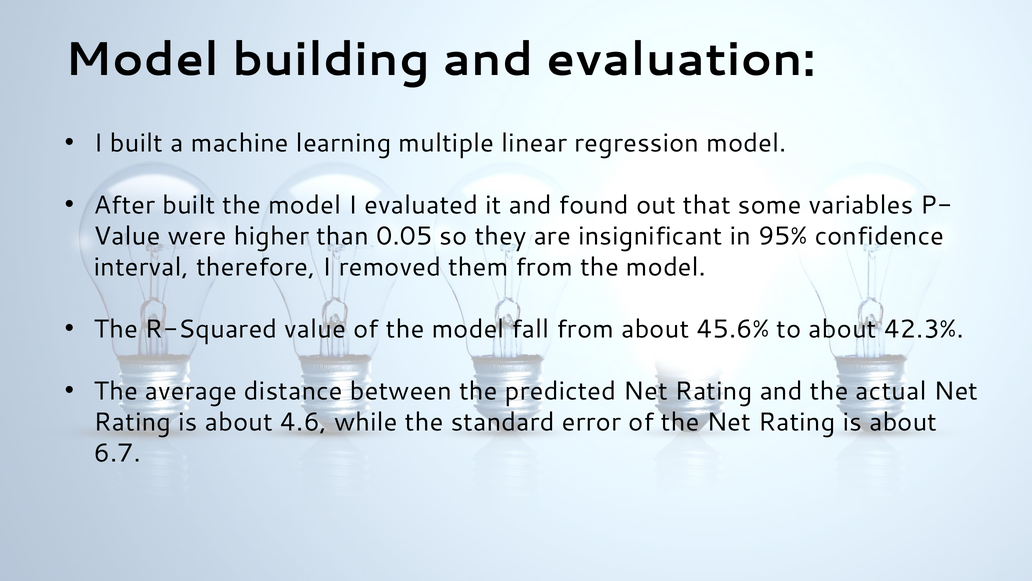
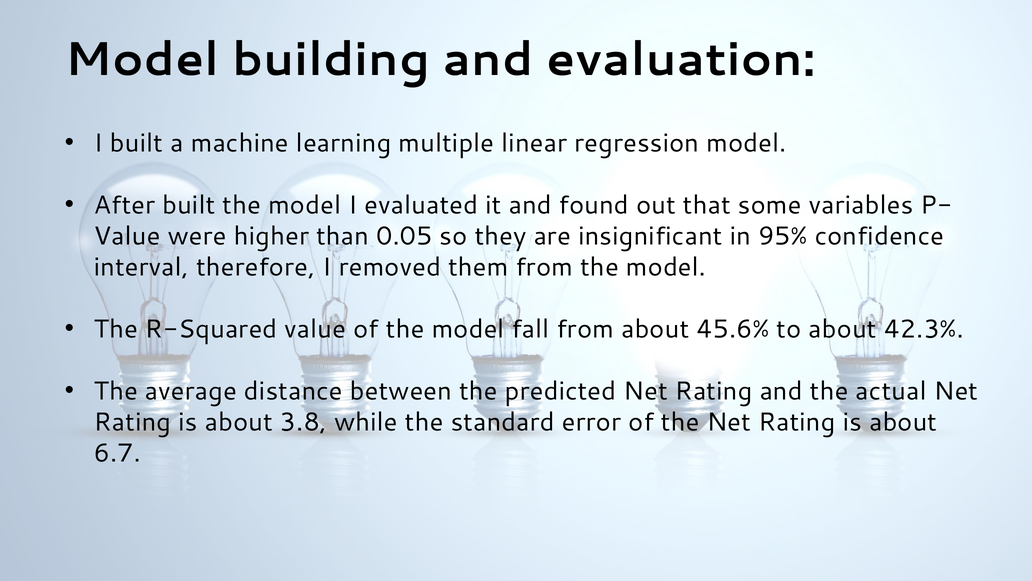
4.6: 4.6 -> 3.8
